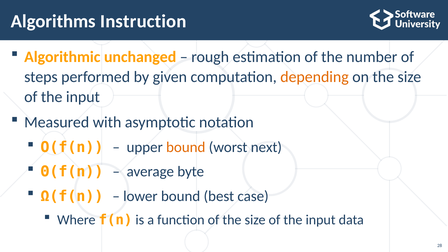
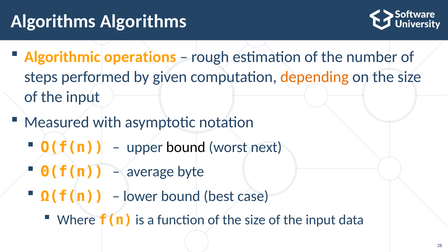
Algorithms Instruction: Instruction -> Algorithms
unchanged: unchanged -> operations
bound at (186, 147) colour: orange -> black
